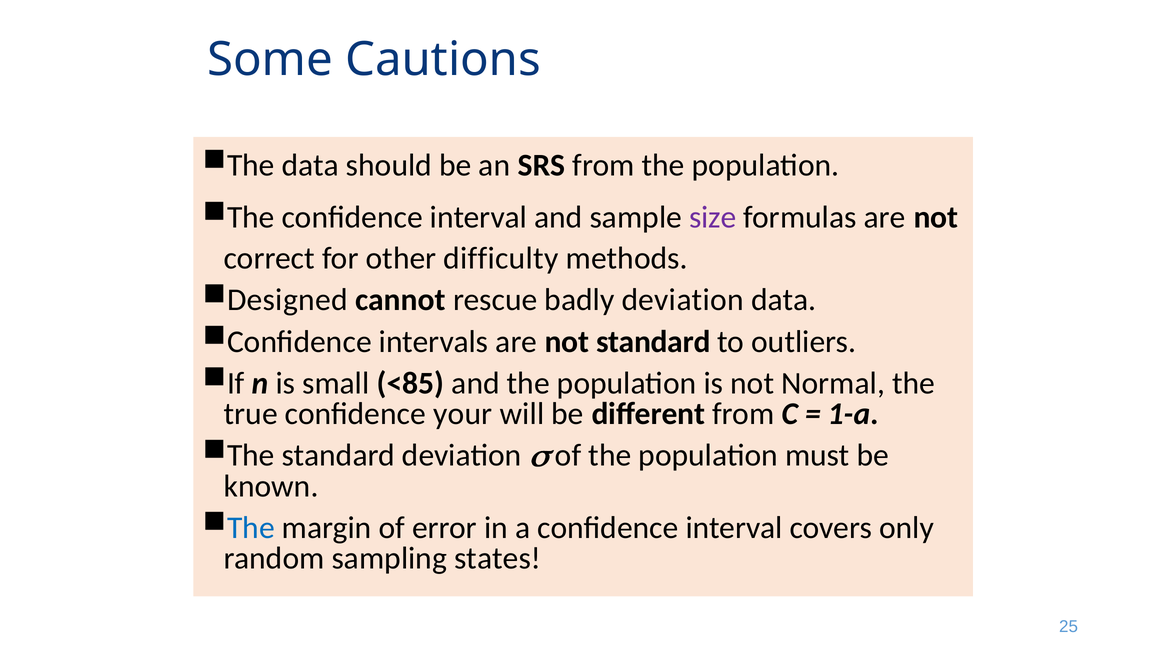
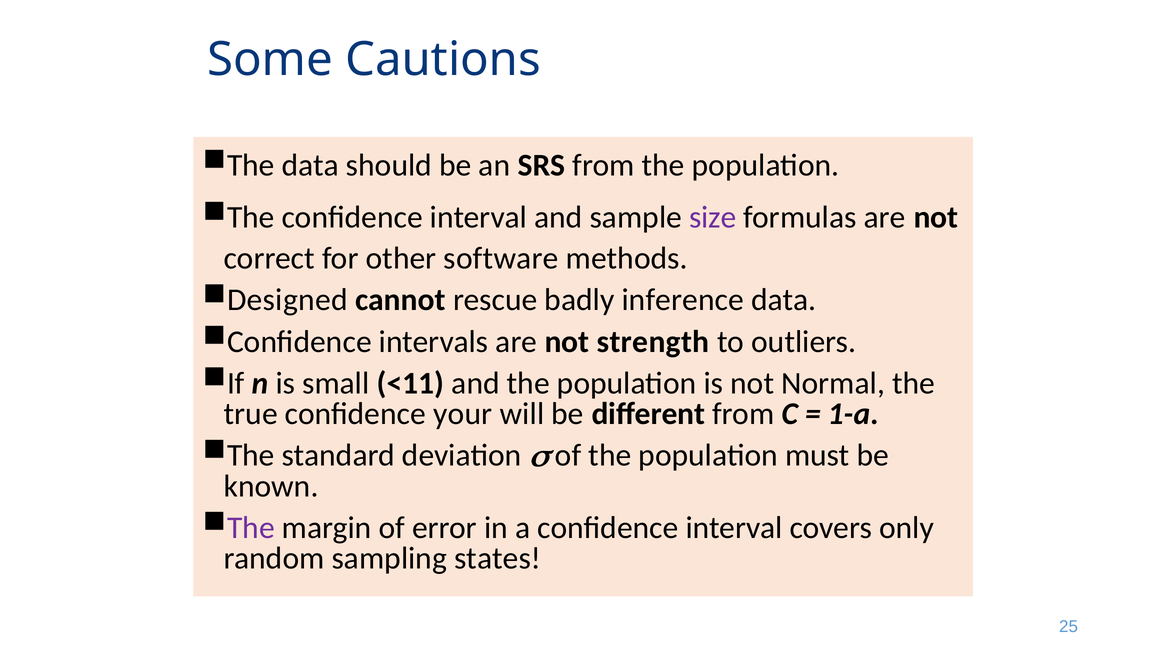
difficulty: difficulty -> software
badly deviation: deviation -> inference
not standard: standard -> strength
<85: <85 -> <11
The at (251, 528) colour: blue -> purple
